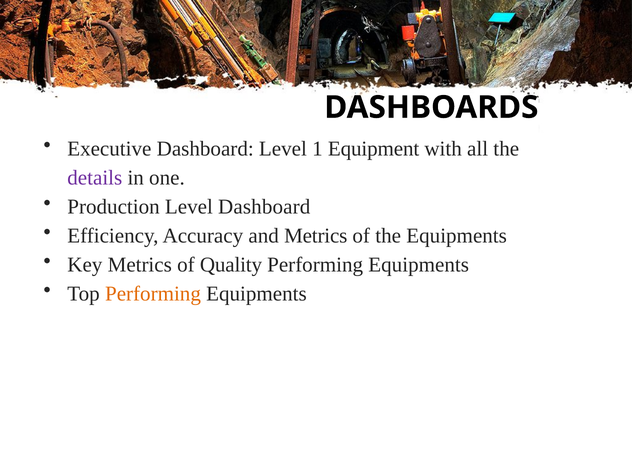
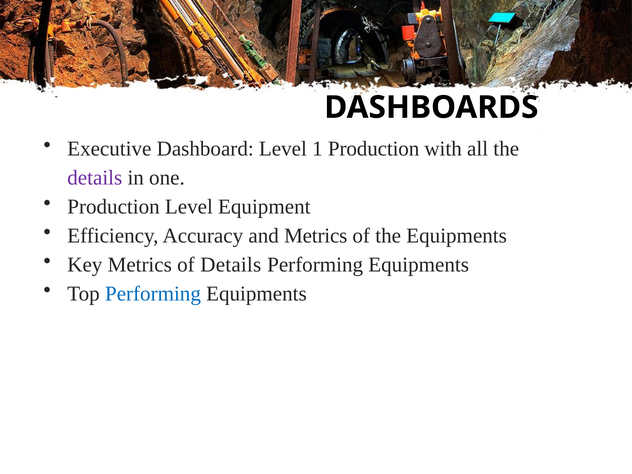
1 Equipment: Equipment -> Production
Level Dashboard: Dashboard -> Equipment
of Quality: Quality -> Details
Performing at (153, 294) colour: orange -> blue
